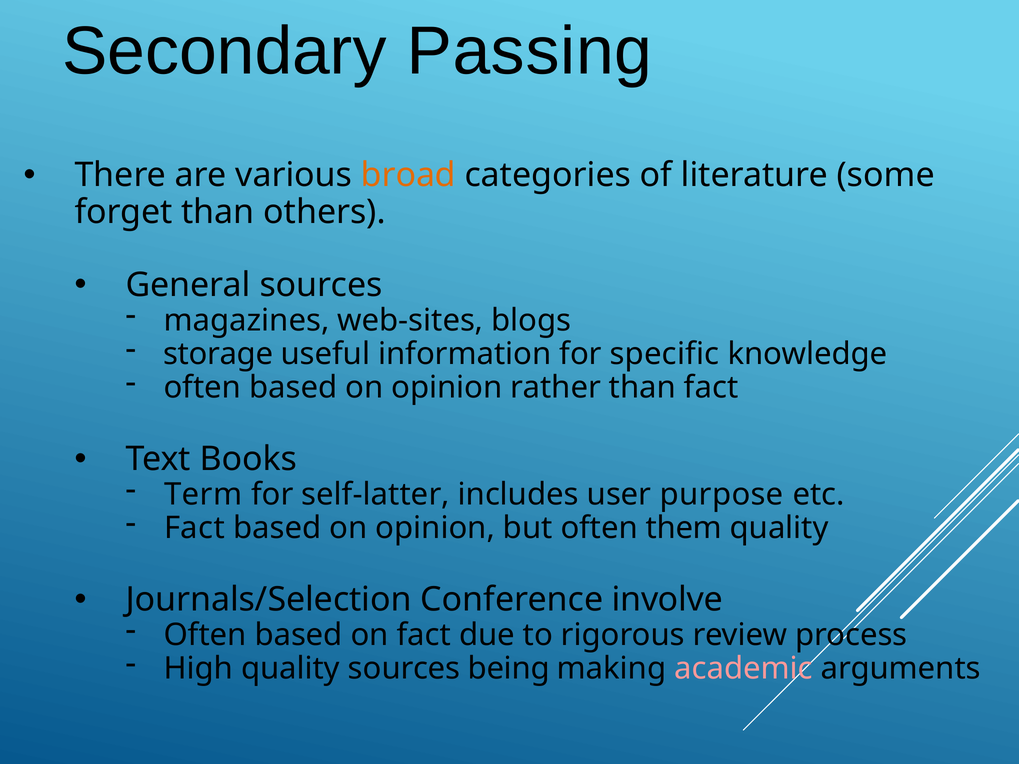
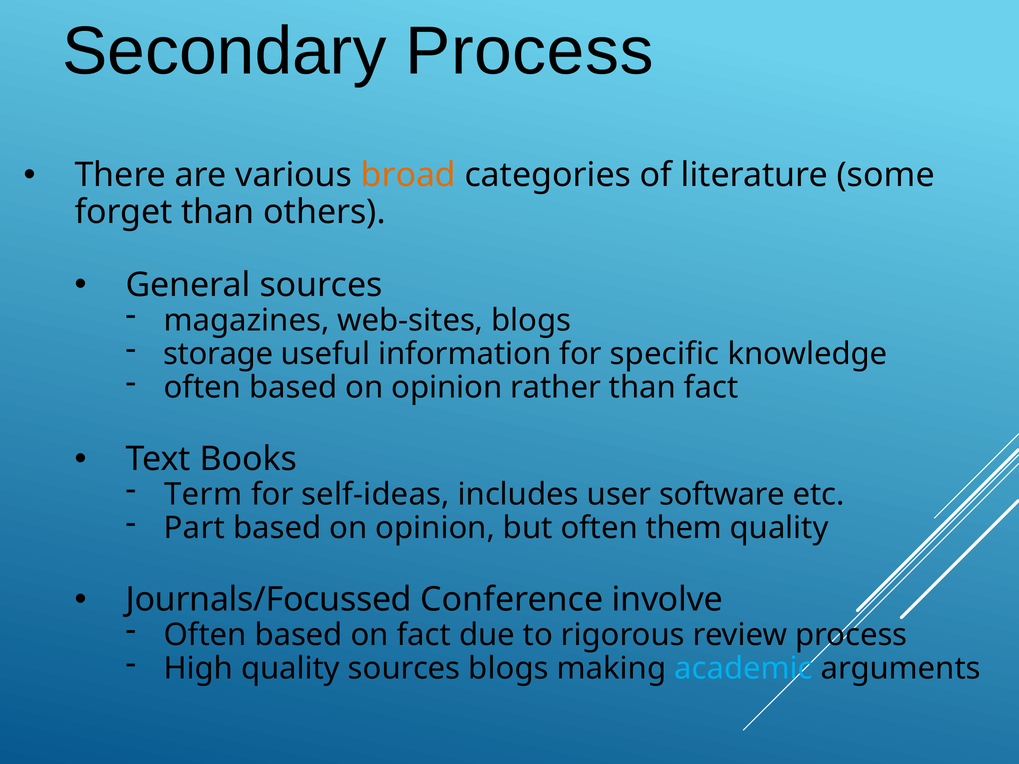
Secondary Passing: Passing -> Process
self-latter: self-latter -> self-ideas
purpose: purpose -> software
Fact at (194, 528): Fact -> Part
Journals/Selection: Journals/Selection -> Journals/Focussed
sources being: being -> blogs
academic colour: pink -> light blue
